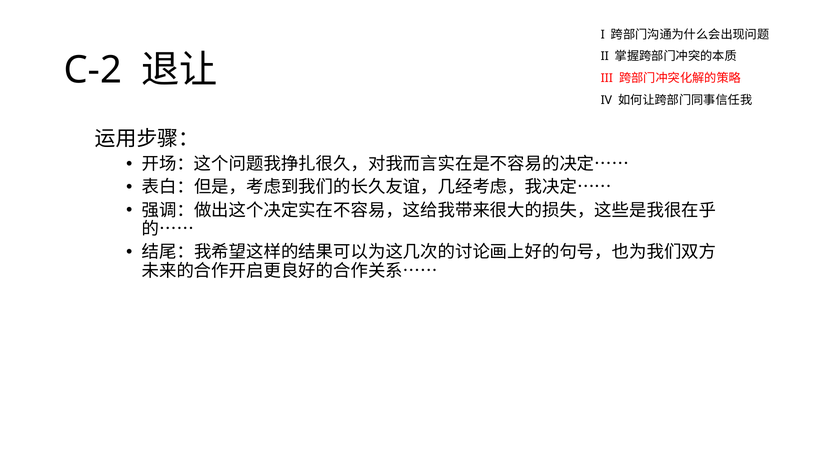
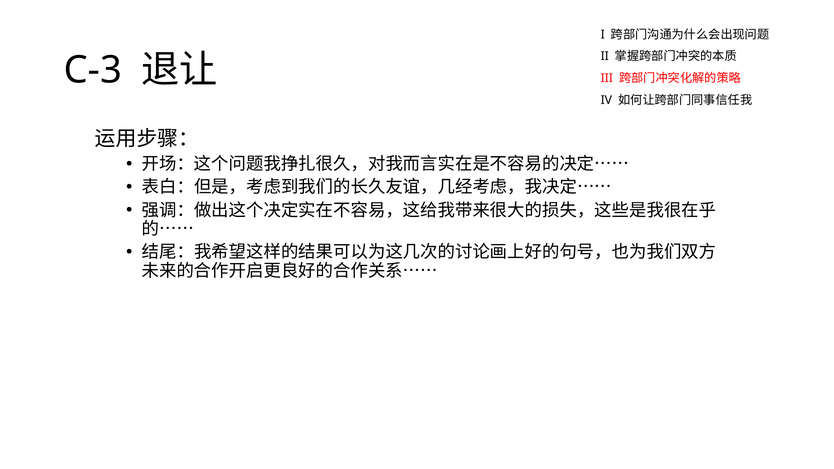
C-2: C-2 -> C-3
